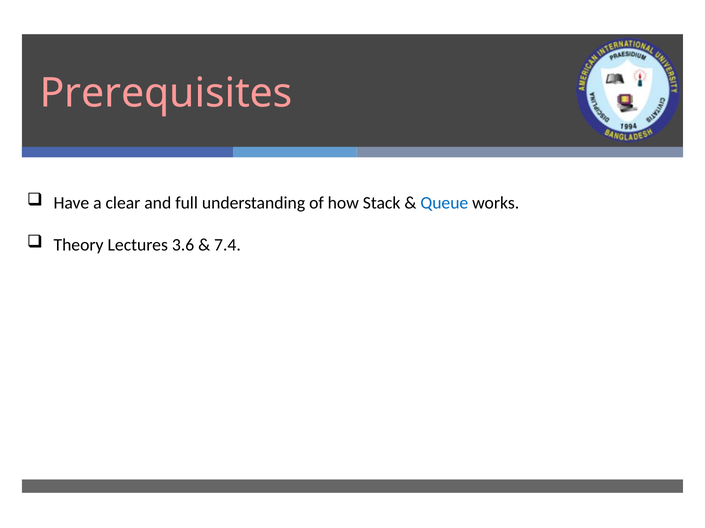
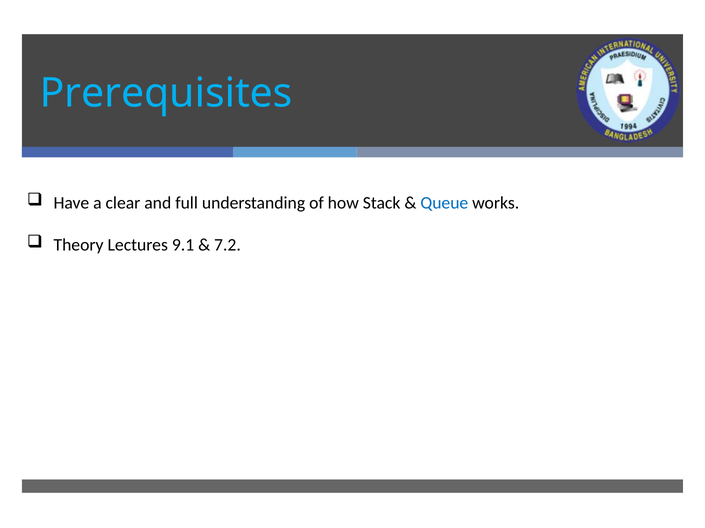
Prerequisites colour: pink -> light blue
3.6: 3.6 -> 9.1
7.4: 7.4 -> 7.2
